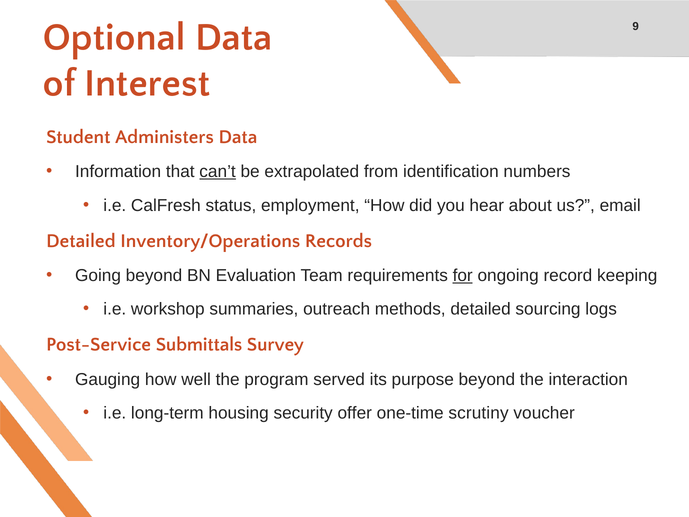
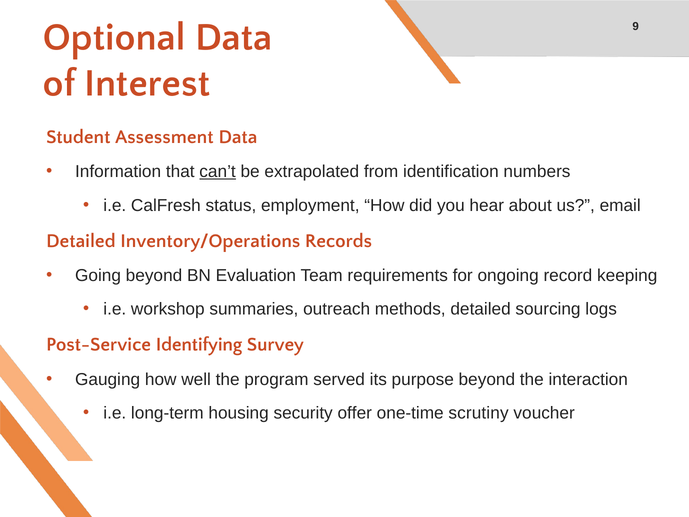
Administers: Administers -> Assessment
for underline: present -> none
Submittals: Submittals -> Identifying
